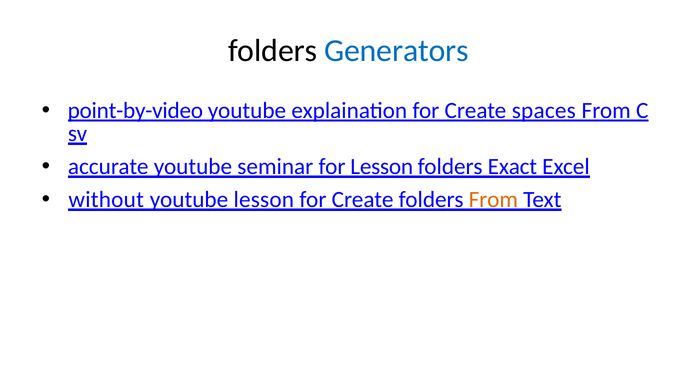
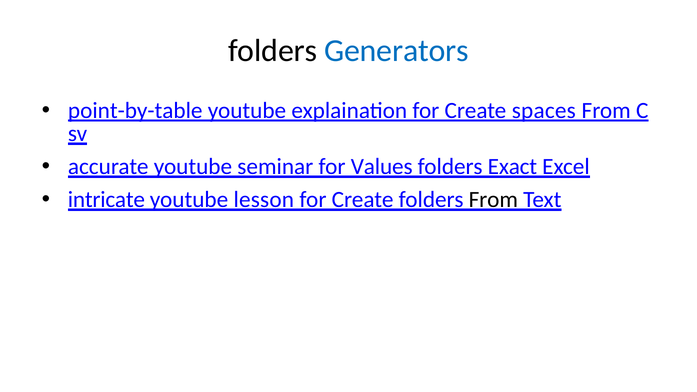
point-by-video: point-by-video -> point-by-table
for Lesson: Lesson -> Values
without: without -> intricate
From at (493, 200) colour: orange -> black
